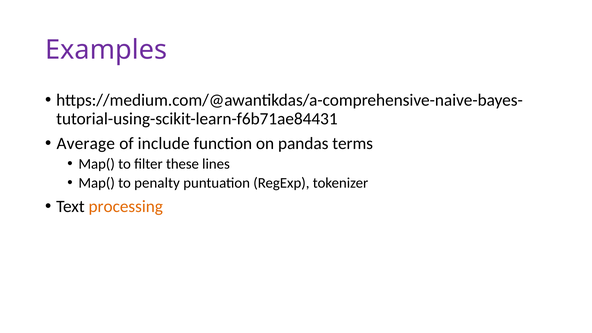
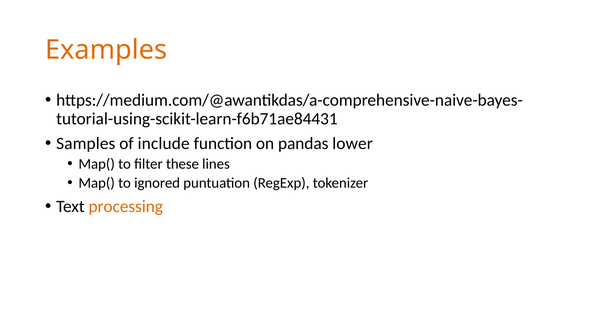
Examples colour: purple -> orange
Average: Average -> Samples
terms: terms -> lower
penalty: penalty -> ignored
